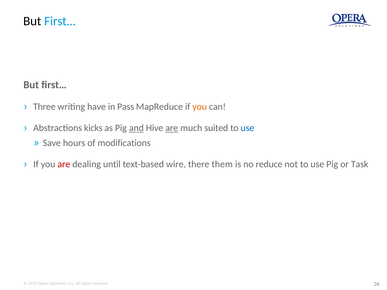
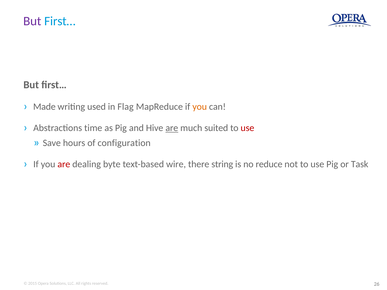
But at (32, 21) colour: black -> purple
Three: Three -> Made
have: have -> used
Pass: Pass -> Flag
kicks: kicks -> time
and underline: present -> none
use at (247, 128) colour: blue -> red
modifications: modifications -> configuration
until: until -> byte
them: them -> string
